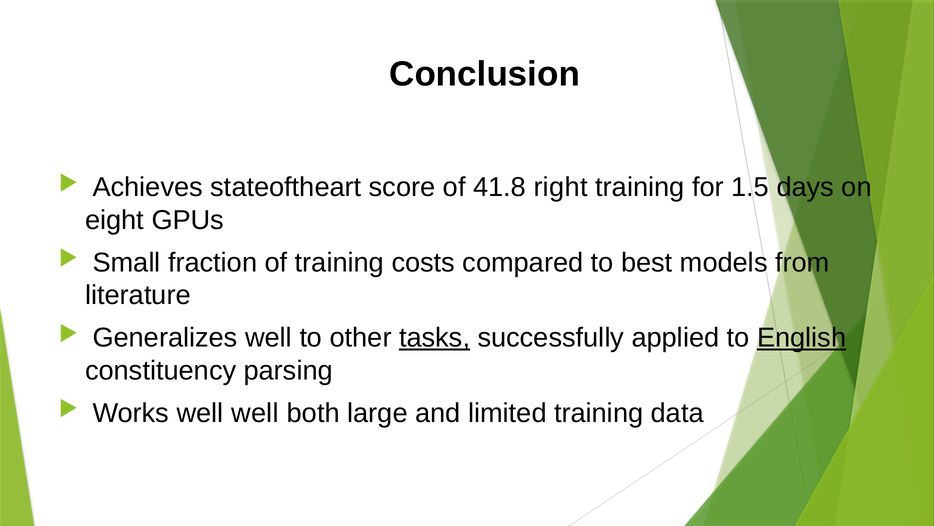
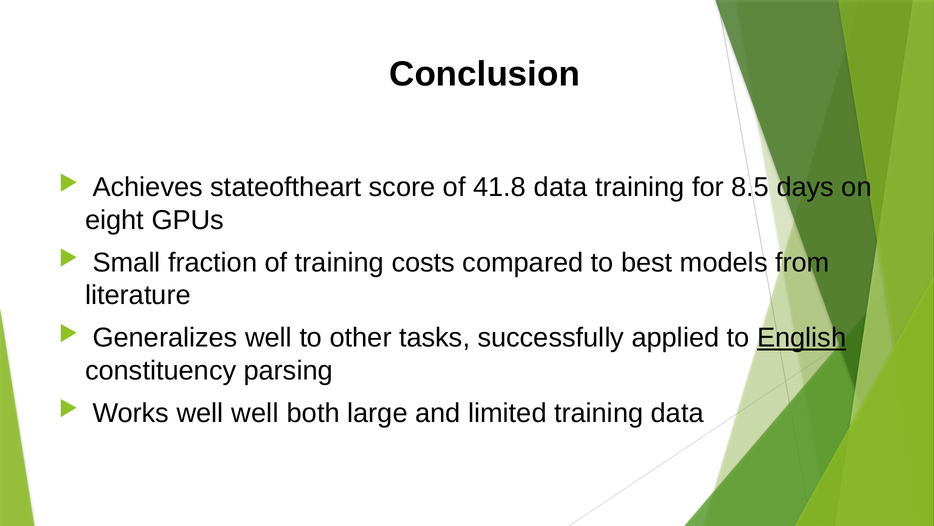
41.8 right: right -> data
1.5: 1.5 -> 8.5
tasks underline: present -> none
